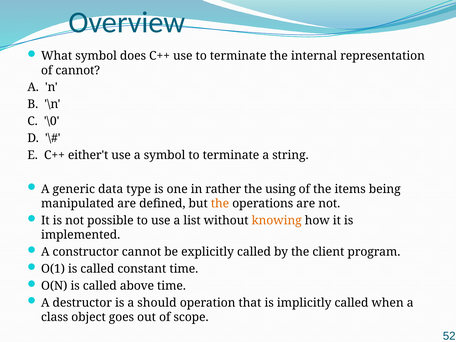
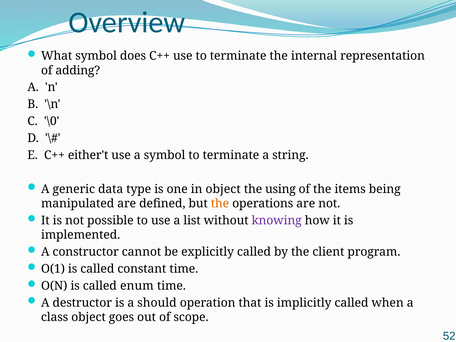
of cannot: cannot -> adding
in rather: rather -> object
knowing colour: orange -> purple
above: above -> enum
